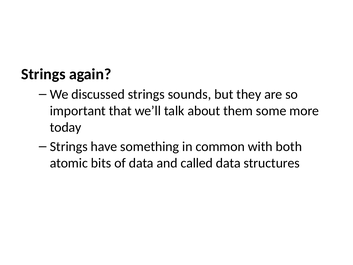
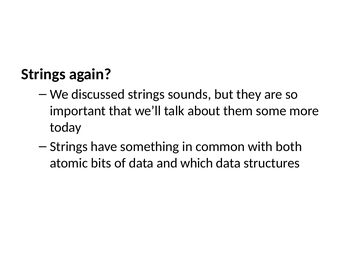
called: called -> which
